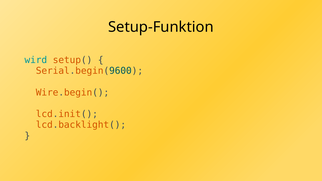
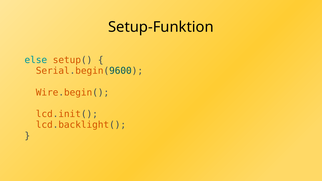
wird: wird -> else
